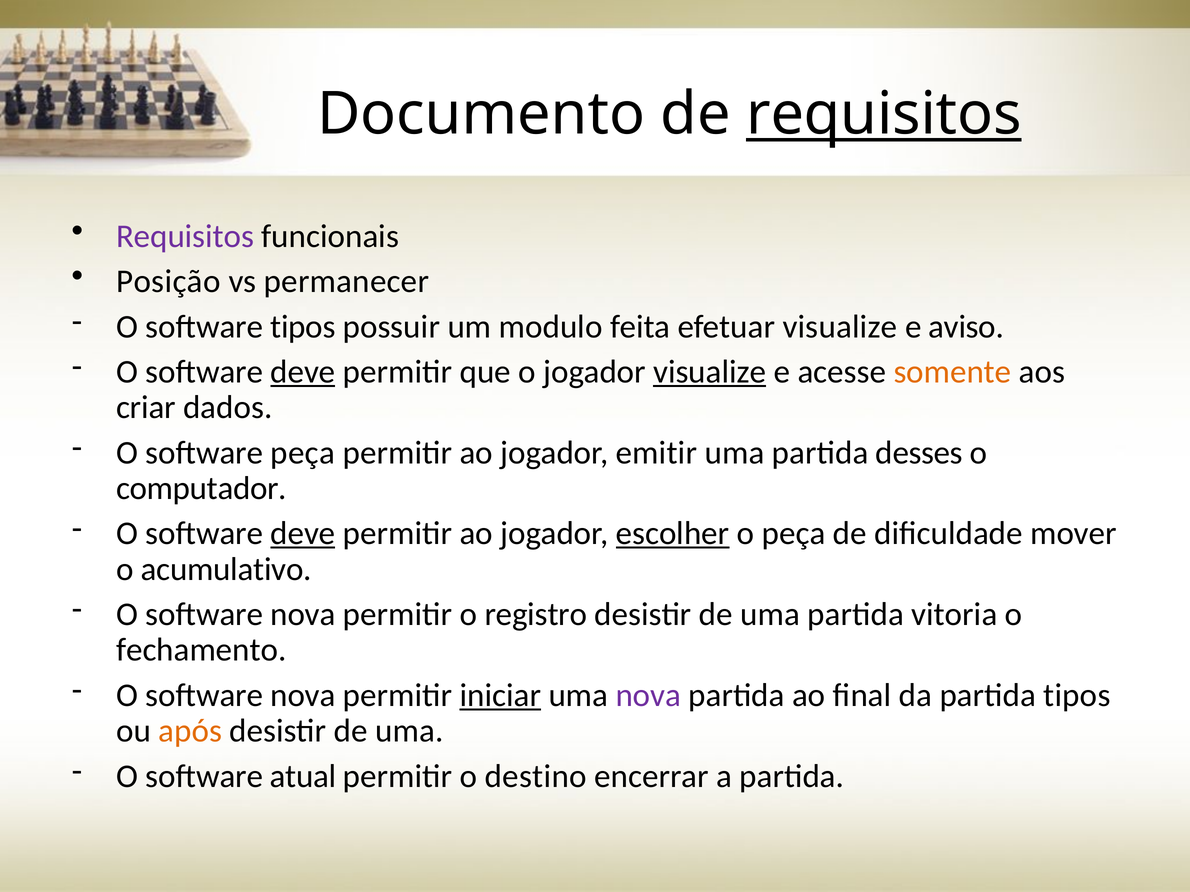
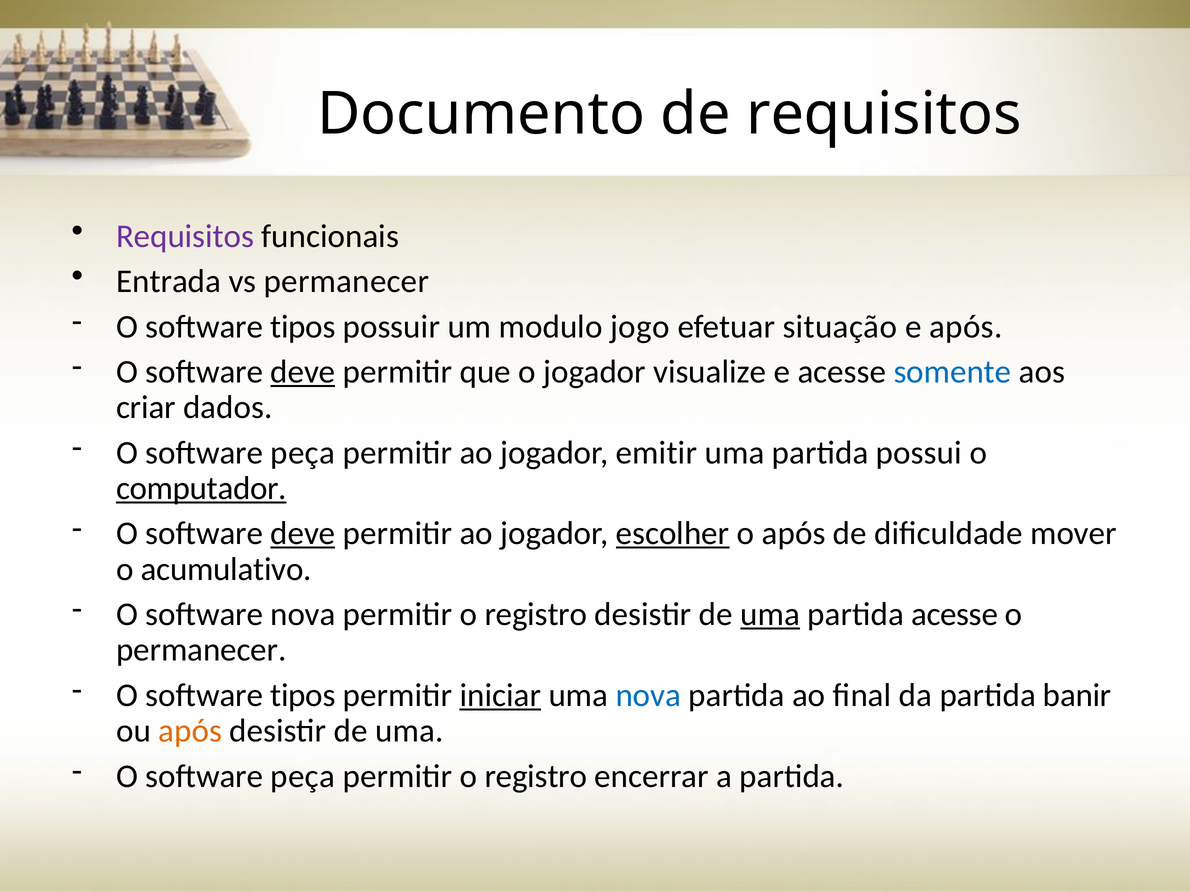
requisitos at (884, 114) underline: present -> none
Posição: Posição -> Entrada
feita: feita -> jogo
efetuar visualize: visualize -> situação
e aviso: aviso -> após
visualize at (710, 372) underline: present -> none
somente colour: orange -> blue
desses: desses -> possui
computador underline: none -> present
o peça: peça -> após
uma at (770, 615) underline: none -> present
partida vitoria: vitoria -> acesse
fechamento at (201, 650): fechamento -> permanecer
nova at (303, 696): nova -> tipos
nova at (648, 696) colour: purple -> blue
partida tipos: tipos -> banir
atual at (303, 777): atual -> peça
destino at (536, 777): destino -> registro
